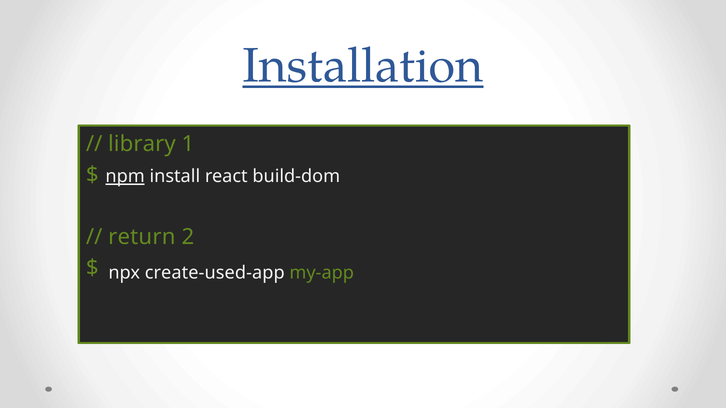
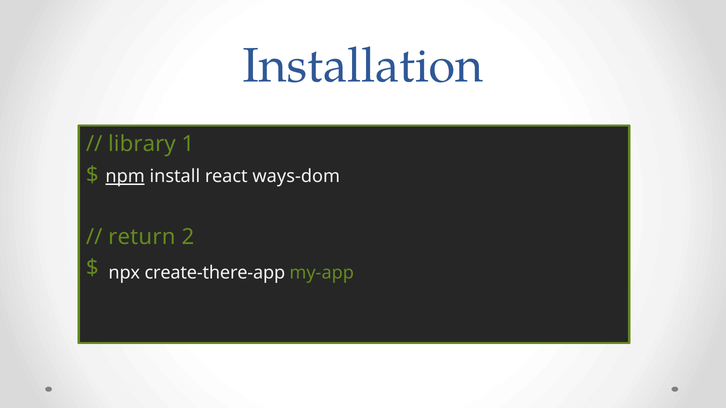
Installation underline: present -> none
build-dom: build-dom -> ways-dom
create-used-app: create-used-app -> create-there-app
